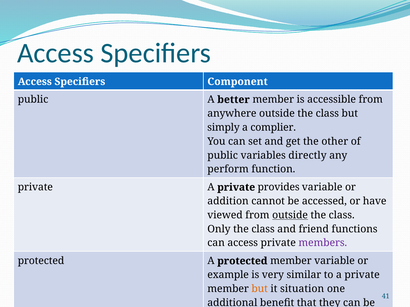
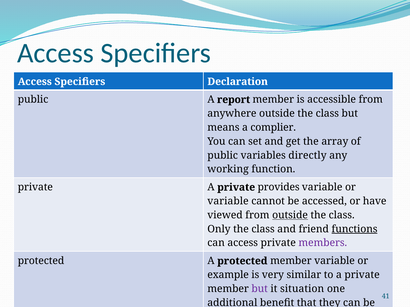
Component: Component -> Declaration
better: better -> report
simply: simply -> means
other: other -> array
perform: perform -> working
addition at (228, 201): addition -> variable
functions underline: none -> present
but at (260, 289) colour: orange -> purple
